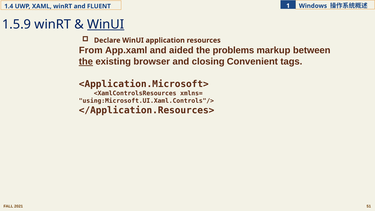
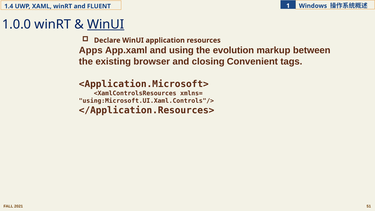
1.5.9: 1.5.9 -> 1.0.0
From: From -> Apps
aided: aided -> using
problems: problems -> evolution
the at (86, 62) underline: present -> none
